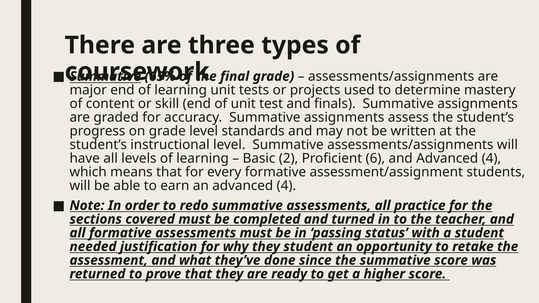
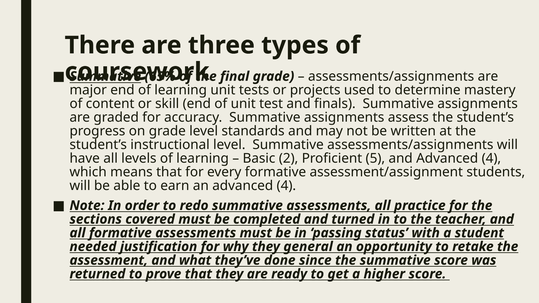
6: 6 -> 5
they student: student -> general
